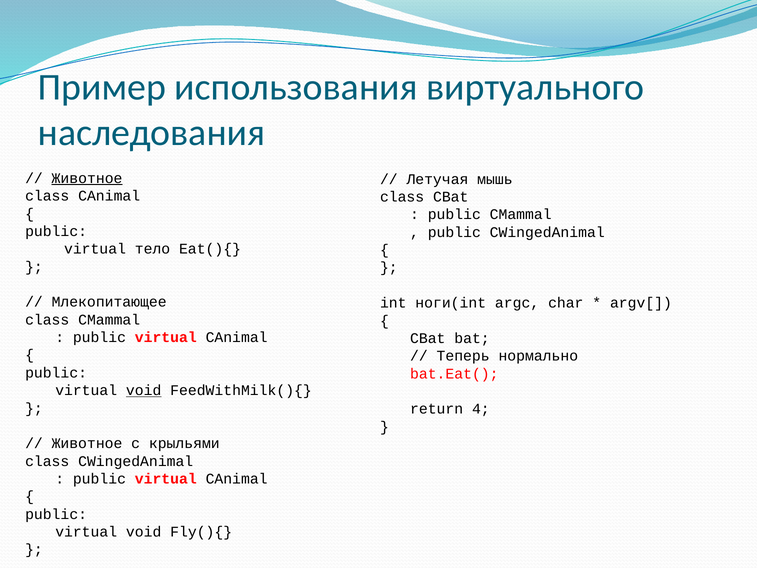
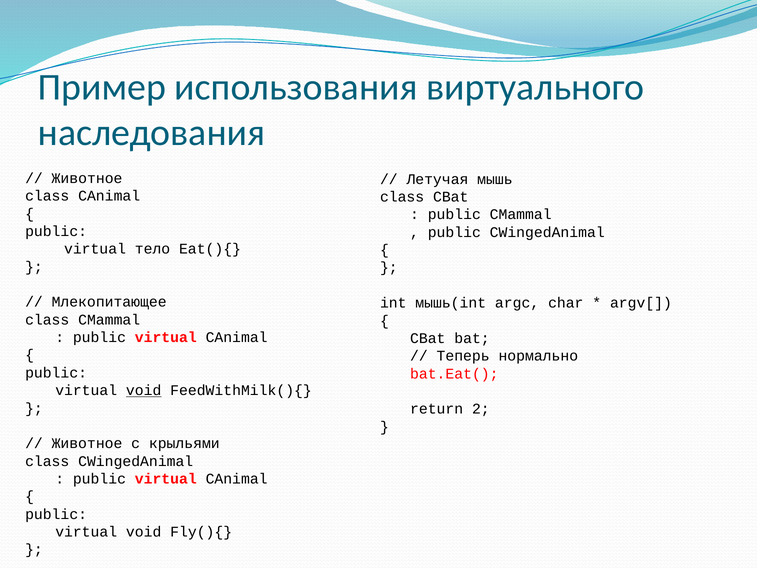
Животное at (87, 178) underline: present -> none
ноги(int: ноги(int -> мышь(int
4: 4 -> 2
